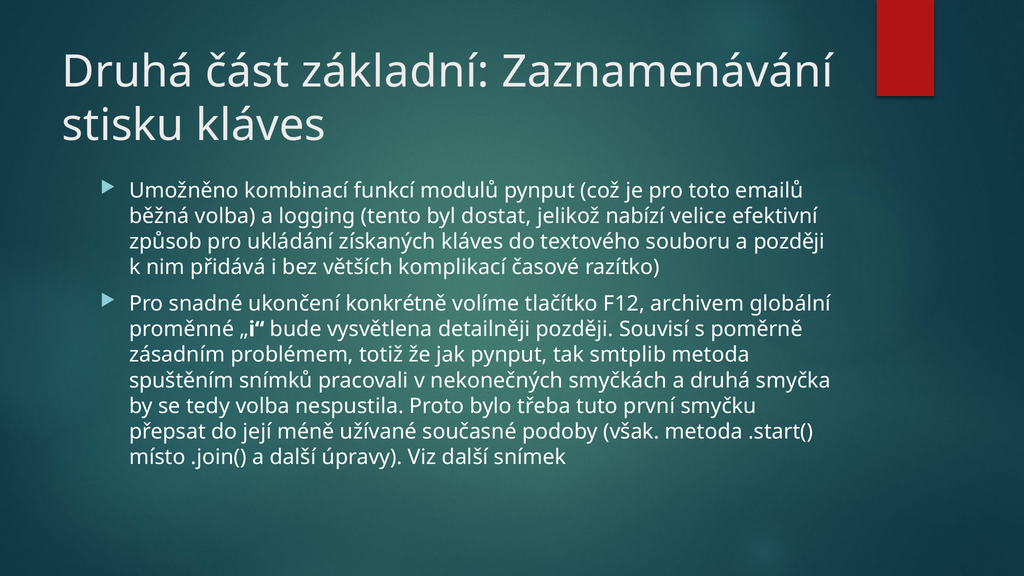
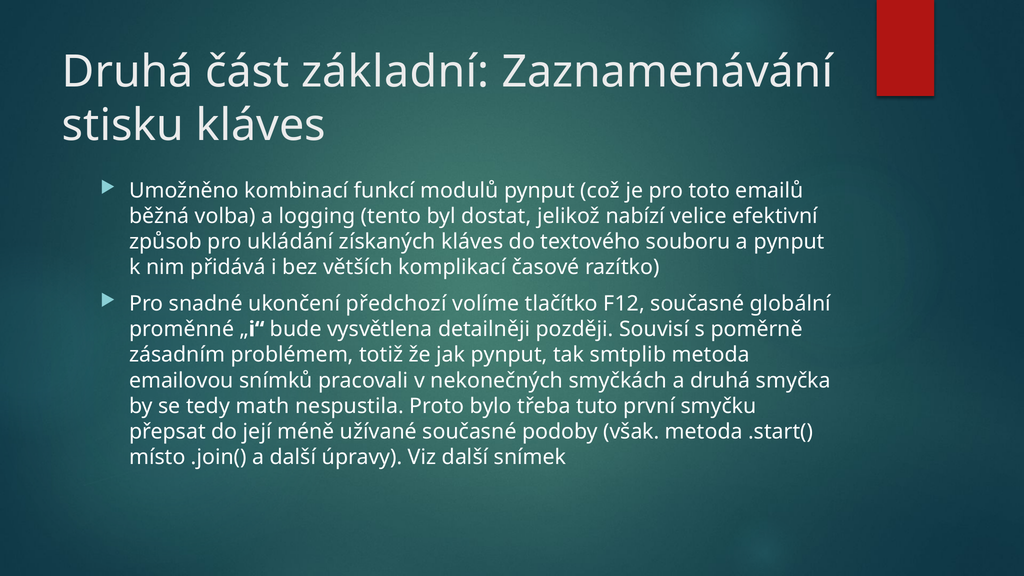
a později: později -> pynput
konkrétně: konkrétně -> předchozí
F12 archivem: archivem -> současné
spuštěním: spuštěním -> emailovou
tedy volba: volba -> math
